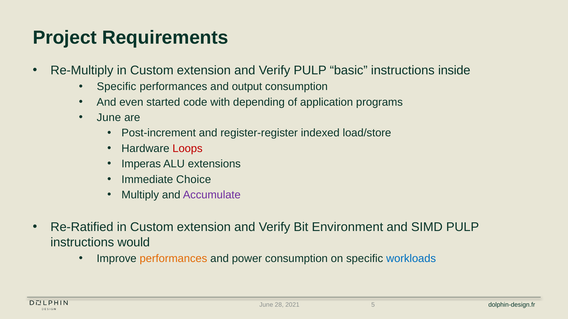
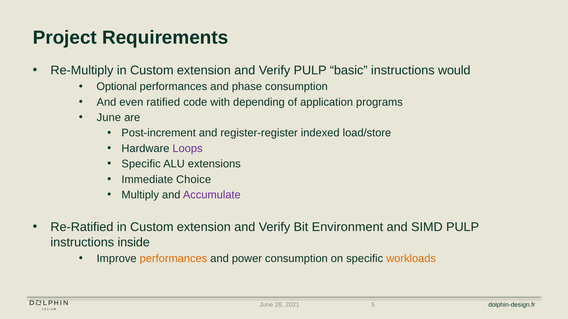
inside: inside -> would
Specific at (117, 87): Specific -> Optional
output: output -> phase
started: started -> ratified
Loops colour: red -> purple
Imperas at (141, 164): Imperas -> Specific
would: would -> inside
workloads colour: blue -> orange
